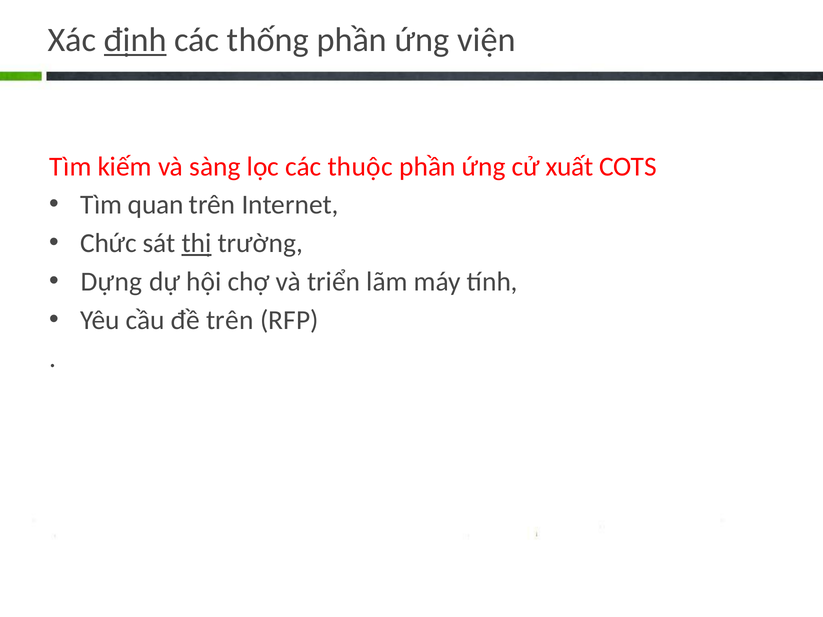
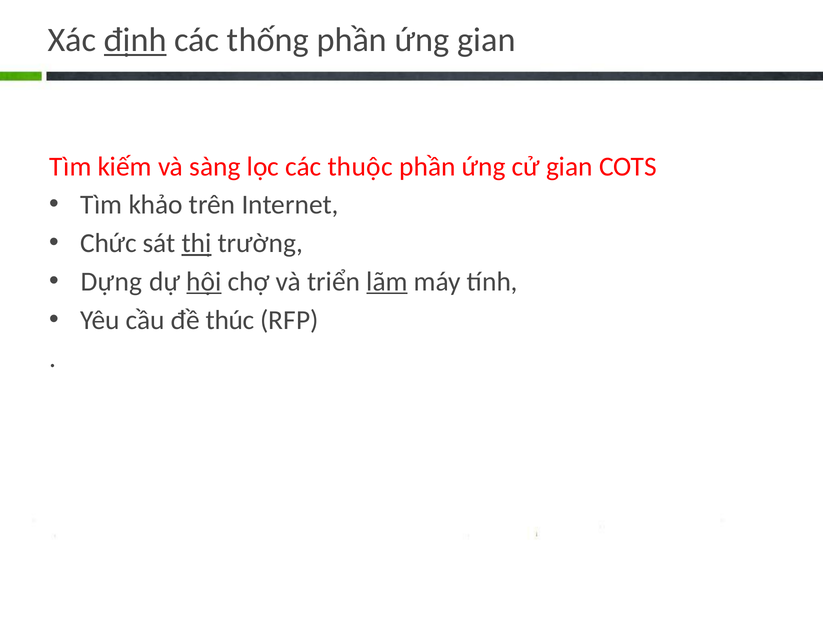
ứng viện: viện -> gian
cử xuất: xuất -> gian
quan: quan -> khảo
hội underline: none -> present
lãm underline: none -> present
đề trên: trên -> thúc
